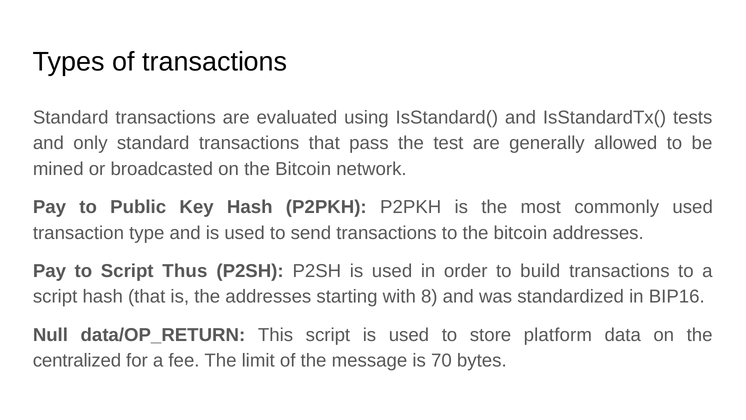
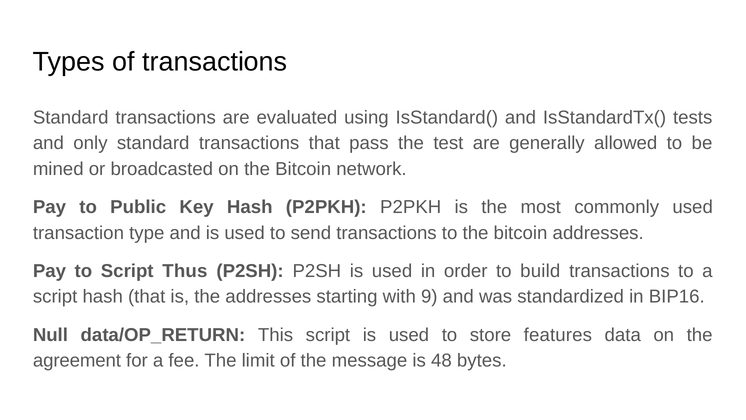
8: 8 -> 9
platform: platform -> features
centralized: centralized -> agreement
70: 70 -> 48
